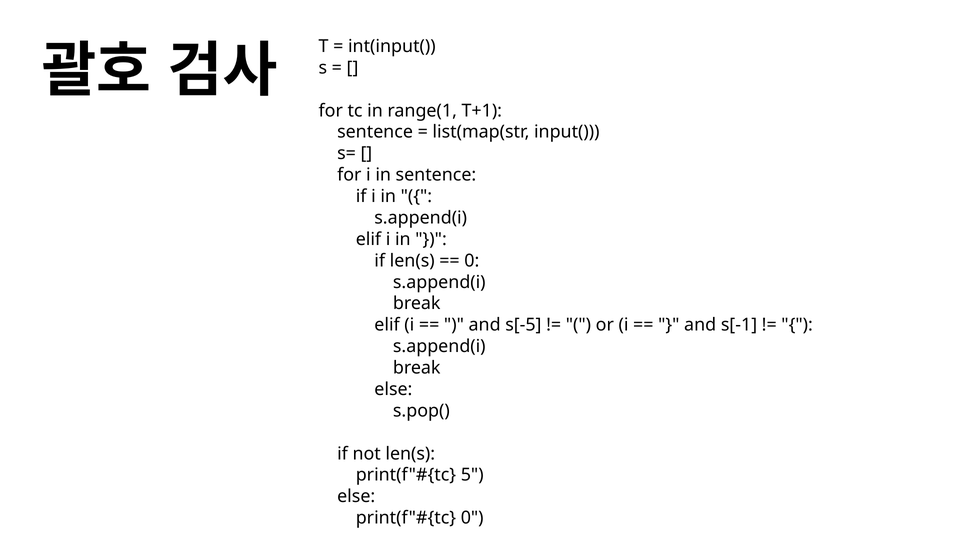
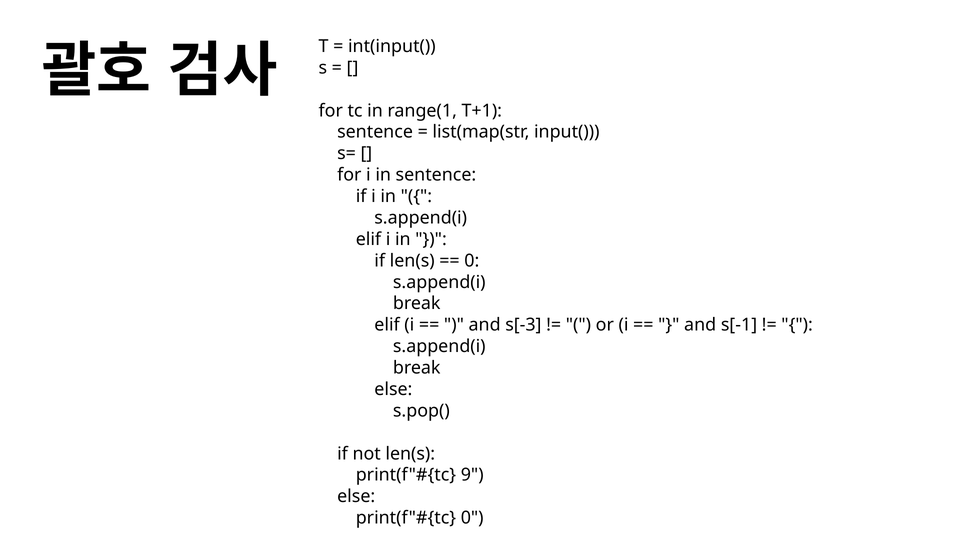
s[-5: s[-5 -> s[-3
5: 5 -> 9
